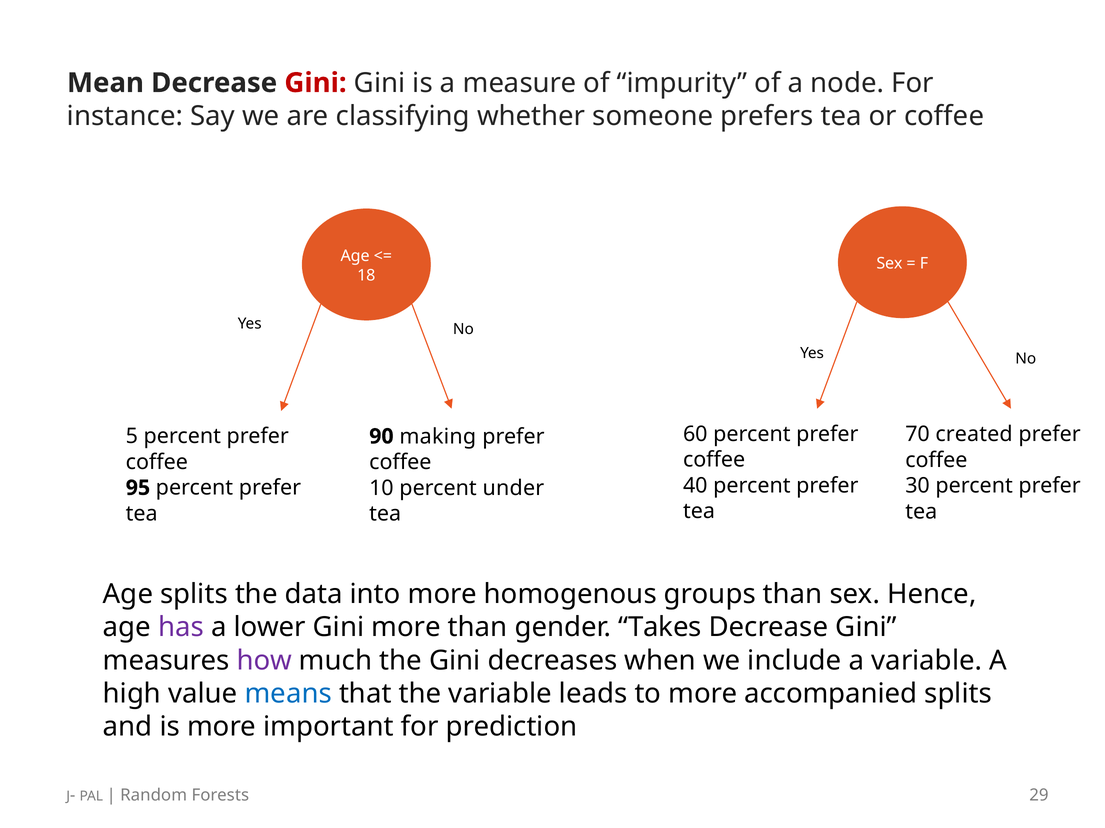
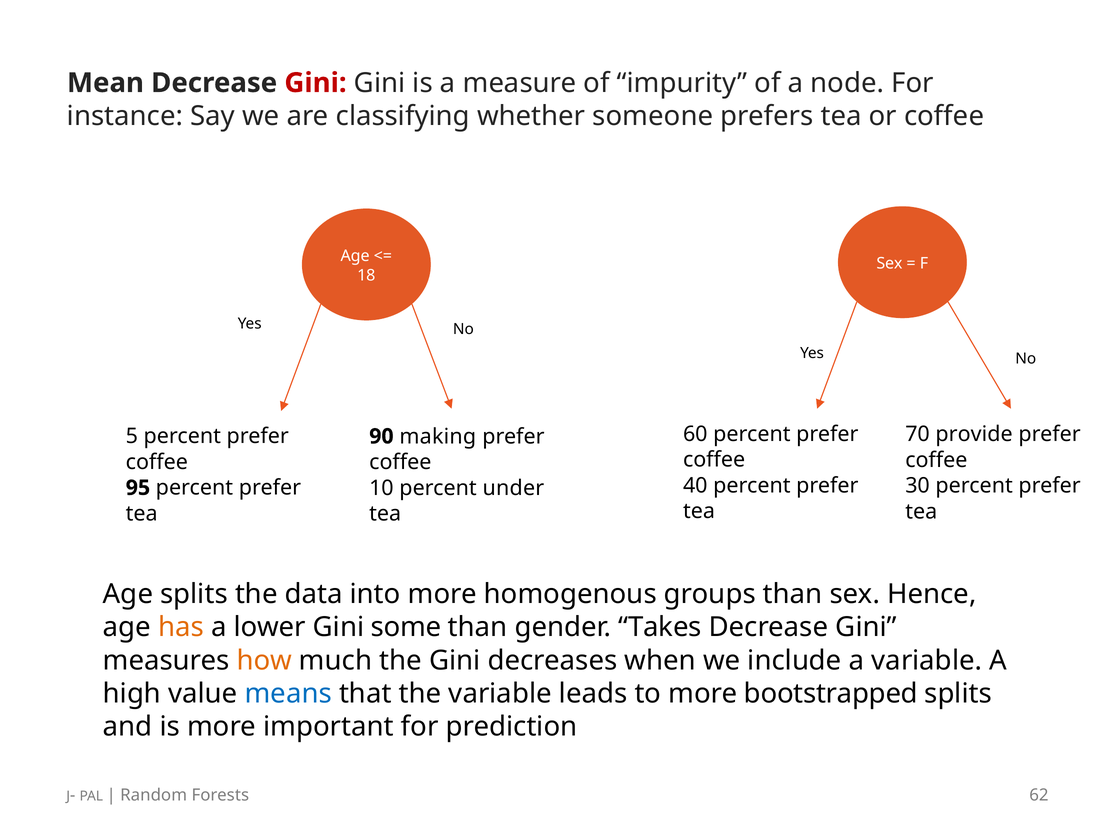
created: created -> provide
has colour: purple -> orange
Gini more: more -> some
how colour: purple -> orange
accompanied: accompanied -> bootstrapped
29: 29 -> 62
